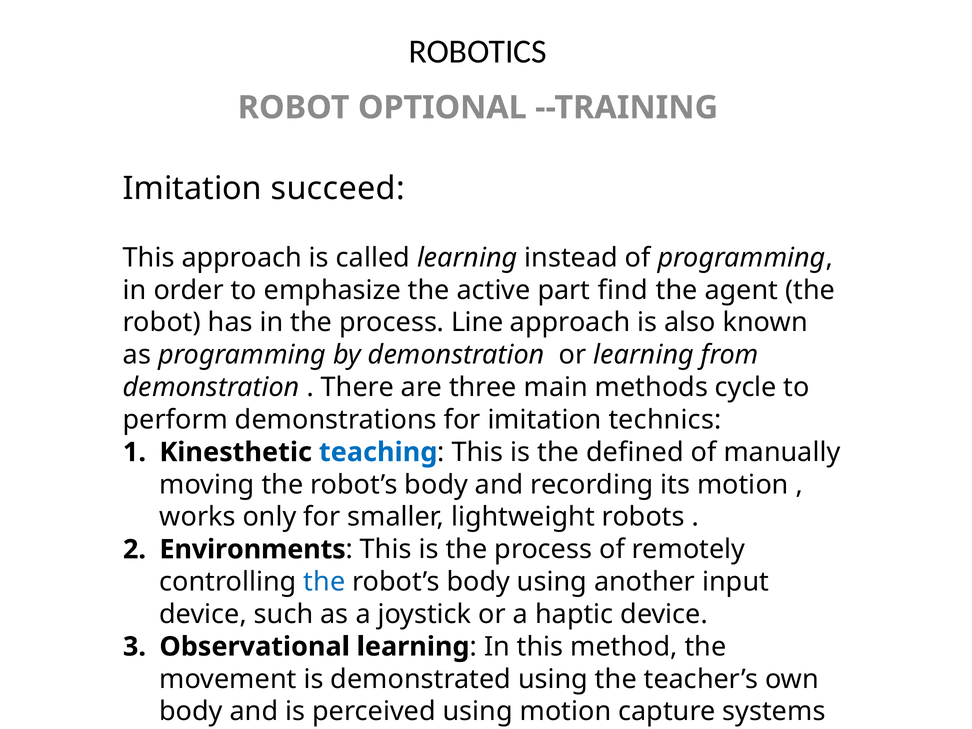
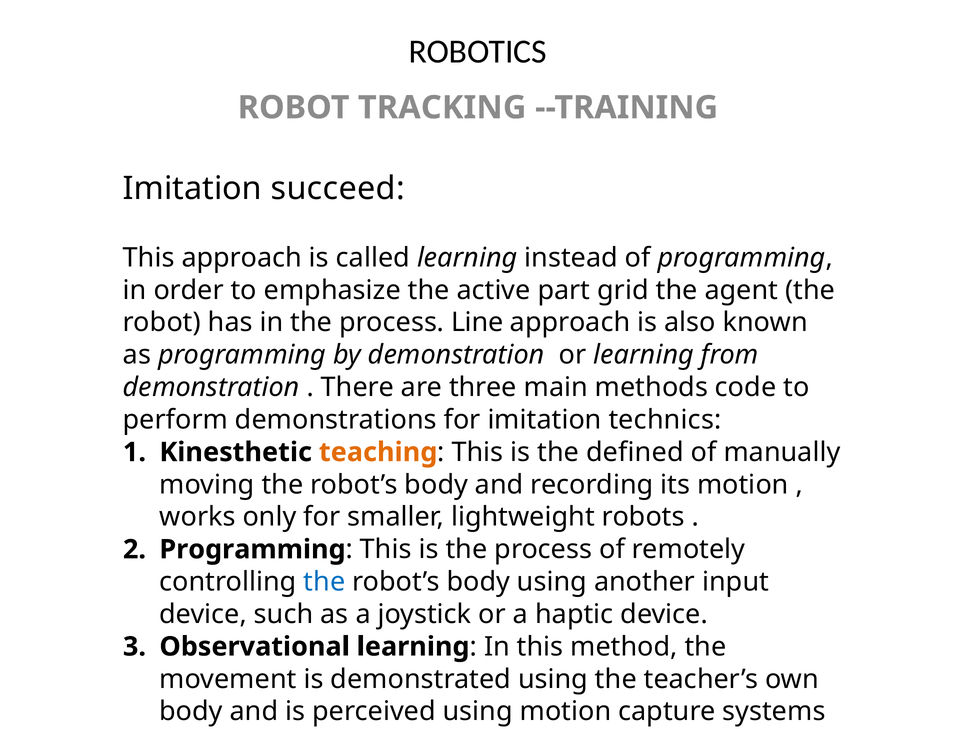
OPTIONAL: OPTIONAL -> TRACKING
find: find -> grid
cycle: cycle -> code
teaching colour: blue -> orange
Environments at (253, 549): Environments -> Programming
